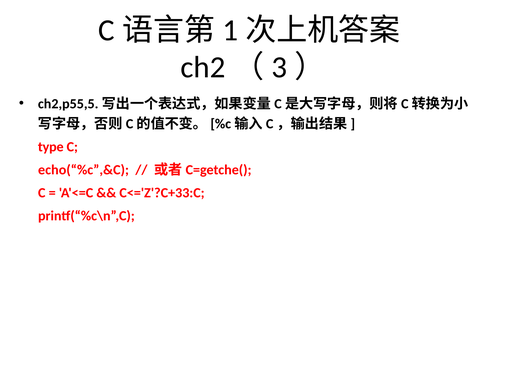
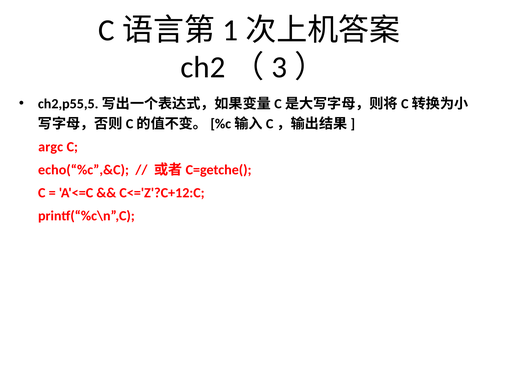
type: type -> argc
C<='Z'?C+33:C: C<='Z'?C+33:C -> C<='Z'?C+12:C
